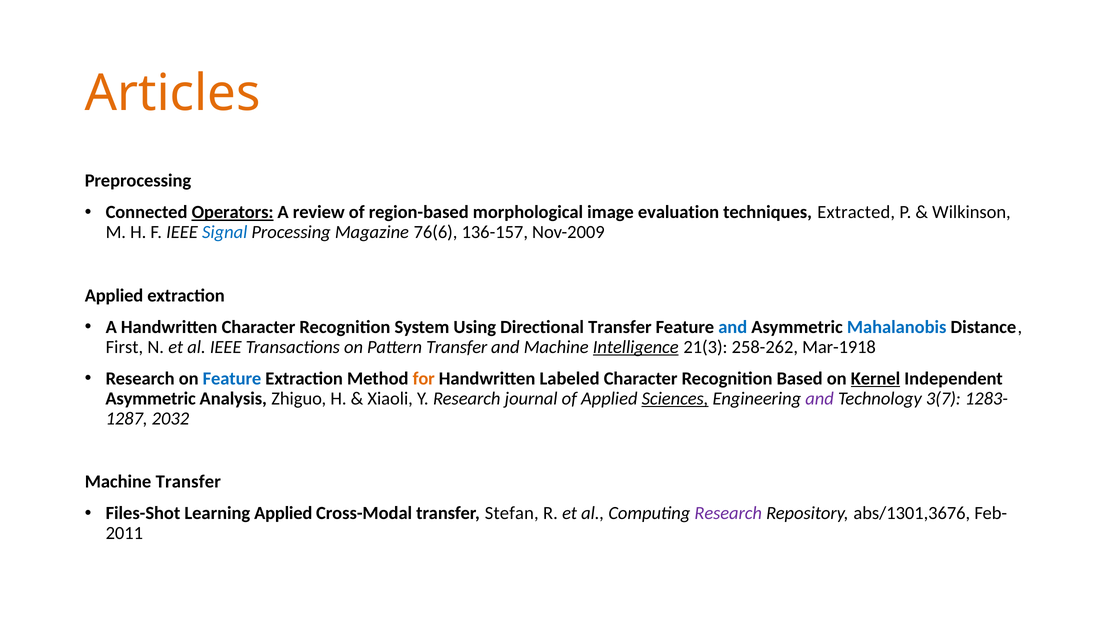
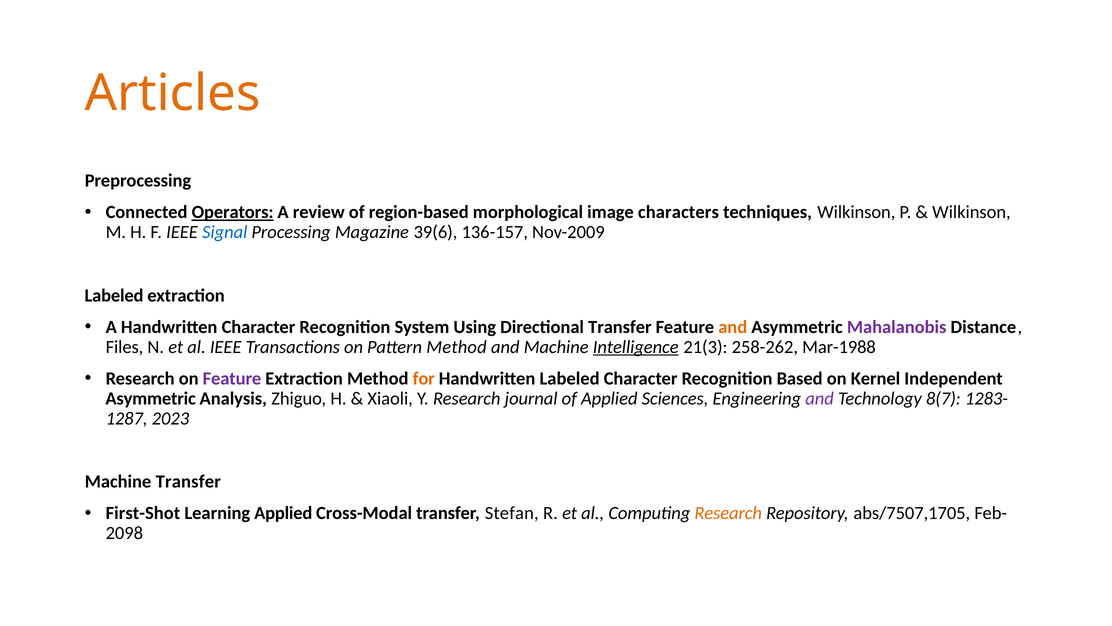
evaluation: evaluation -> characters
techniques Extracted: Extracted -> Wilkinson
76(6: 76(6 -> 39(6
Applied at (114, 295): Applied -> Labeled
and at (733, 327) colour: blue -> orange
Mahalanobis colour: blue -> purple
First: First -> Files
Pattern Transfer: Transfer -> Method
Mar-1918: Mar-1918 -> Mar-1988
Feature at (232, 378) colour: blue -> purple
Kernel underline: present -> none
Sciences underline: present -> none
3(7: 3(7 -> 8(7
2032: 2032 -> 2023
Files-Shot: Files-Shot -> First-Shot
Research at (728, 513) colour: purple -> orange
abs/1301,3676: abs/1301,3676 -> abs/7507,1705
2011: 2011 -> 2098
